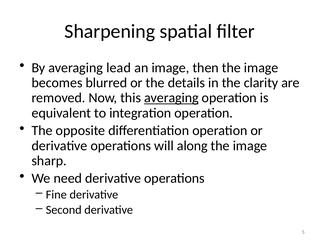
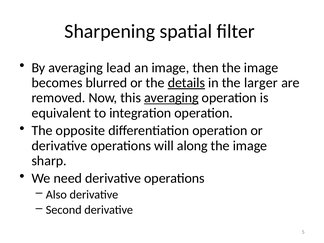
details underline: none -> present
clarity: clarity -> larger
Fine: Fine -> Also
